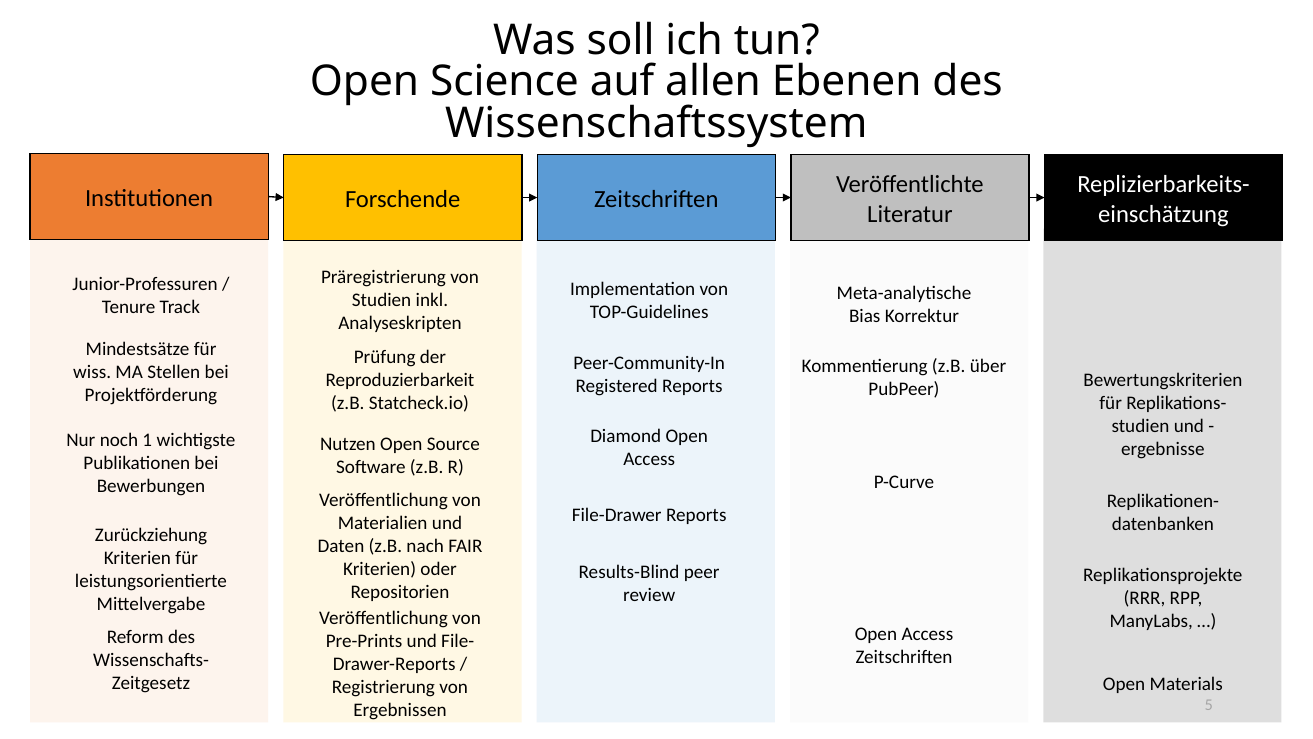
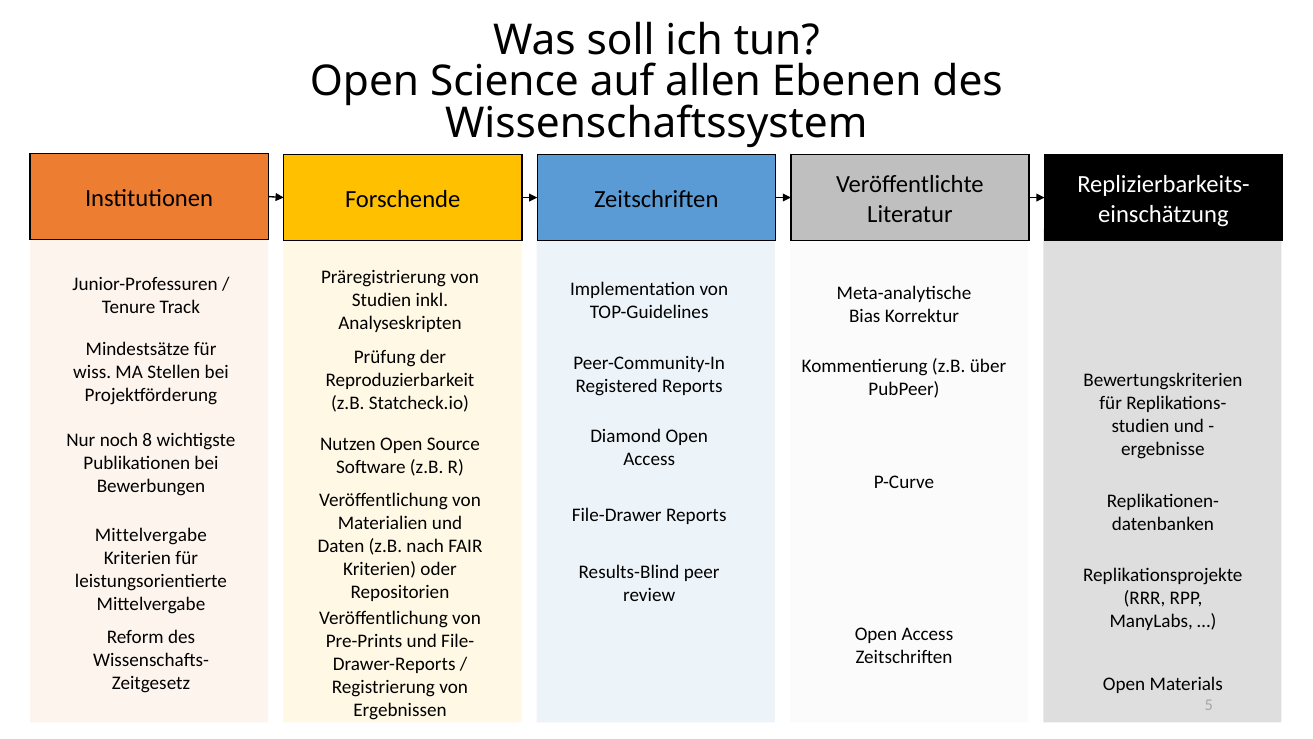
1: 1 -> 8
Zurückziehung at (151, 535): Zurückziehung -> Mittelvergabe
